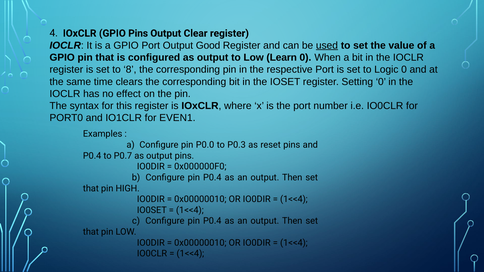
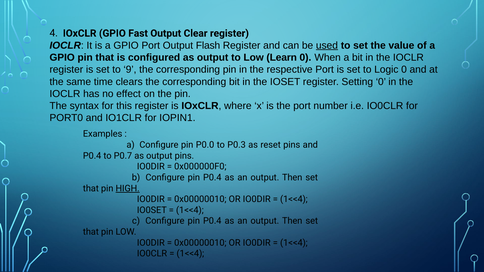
GPIO Pins: Pins -> Fast
Good: Good -> Flash
8: 8 -> 9
EVEN1: EVEN1 -> IOPIN1
HIGH underline: none -> present
